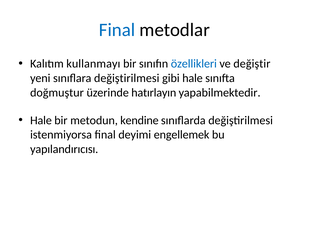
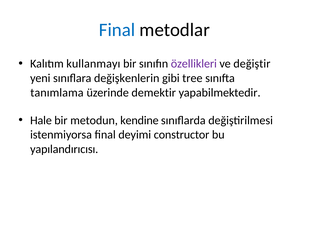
özellikleri colour: blue -> purple
sınıflara değiştirilmesi: değiştirilmesi -> değişkenlerin
gibi hale: hale -> tree
doğmuştur: doğmuştur -> tanımlama
hatırlayın: hatırlayın -> demektir
engellemek: engellemek -> constructor
